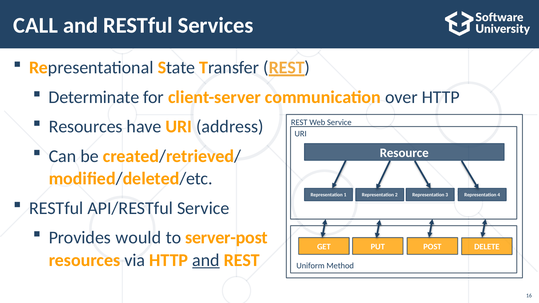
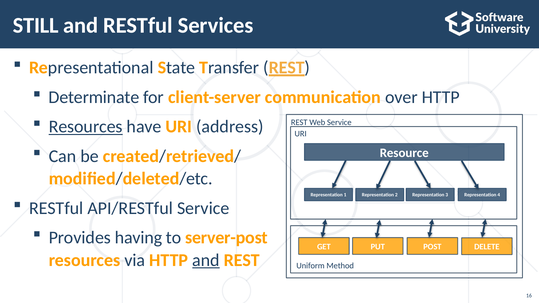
CALL: CALL -> STILL
Resources at (86, 127) underline: none -> present
would: would -> having
